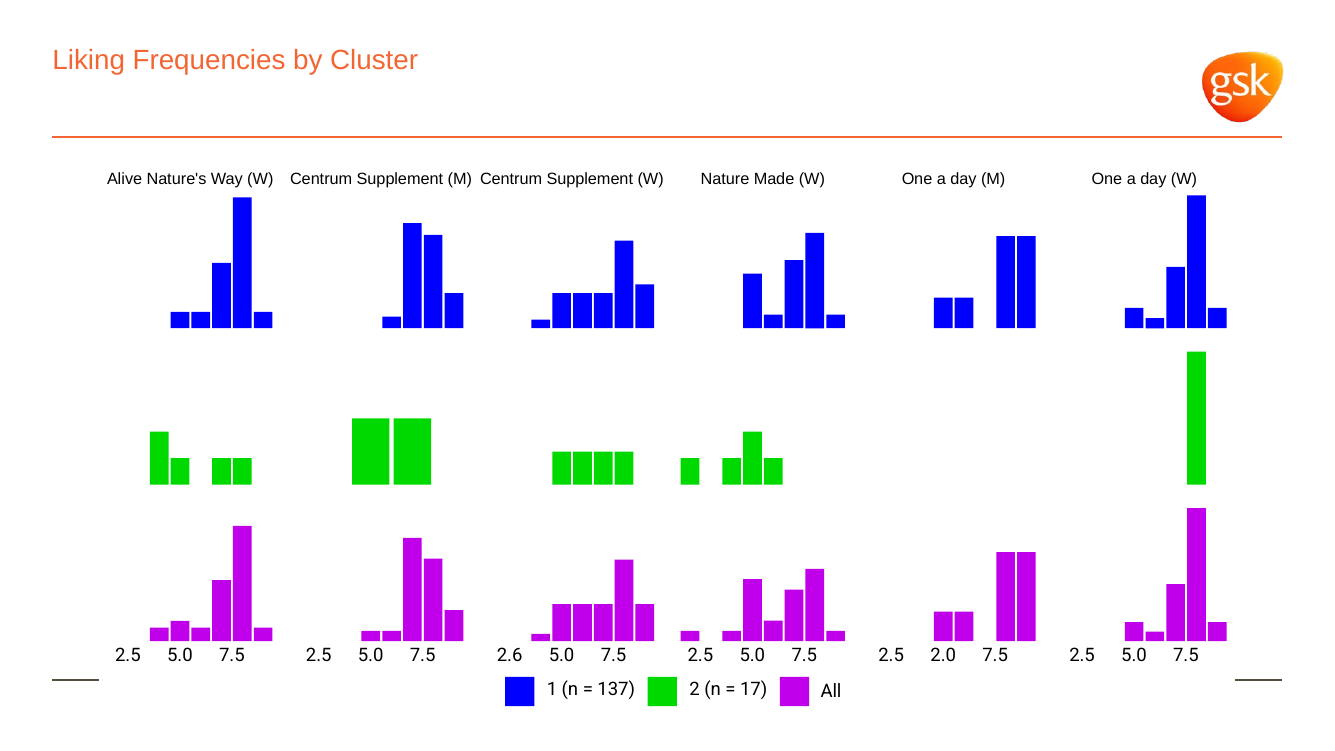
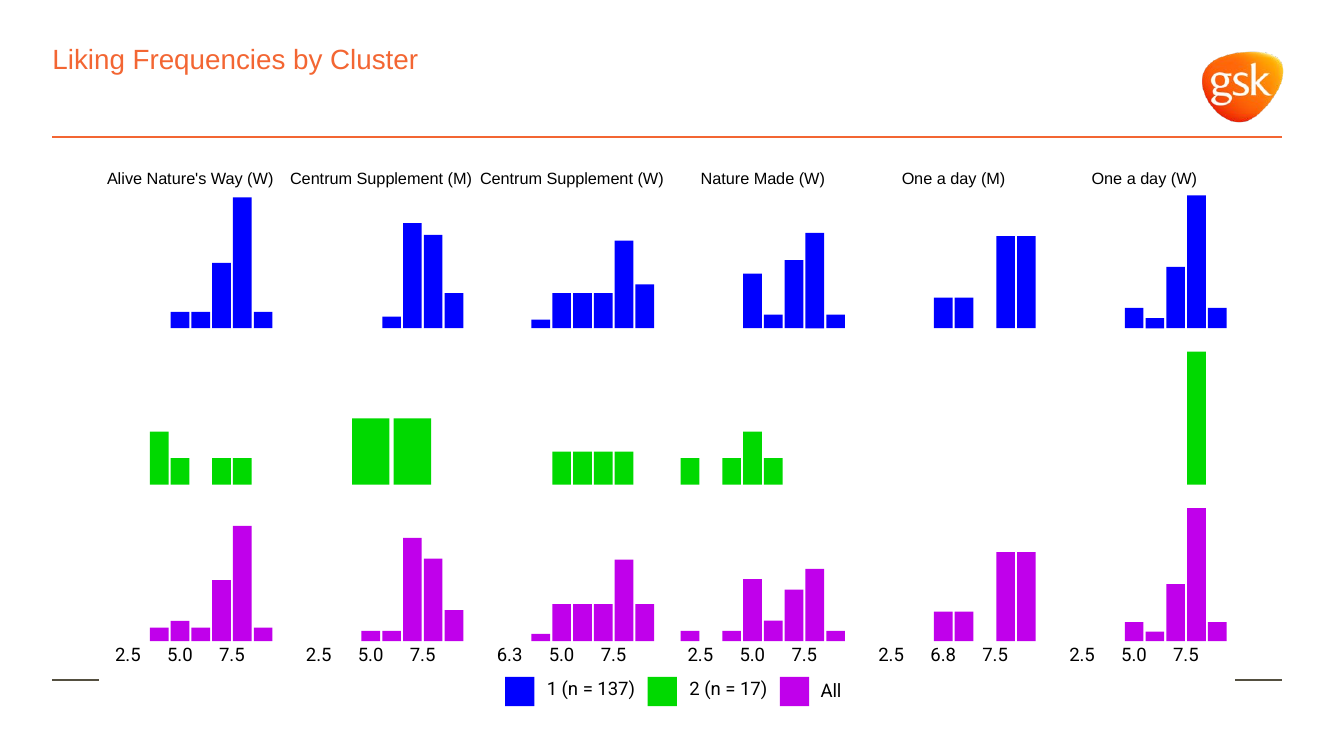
2.6: 2.6 -> 6.3
2.0: 2.0 -> 6.8
